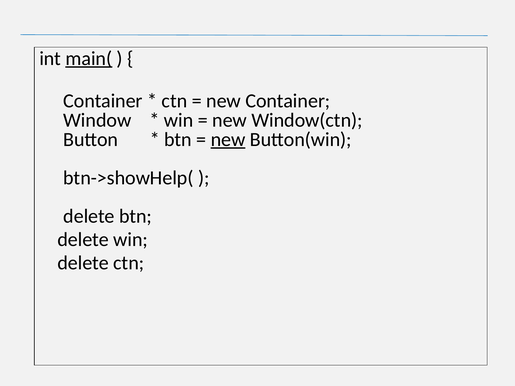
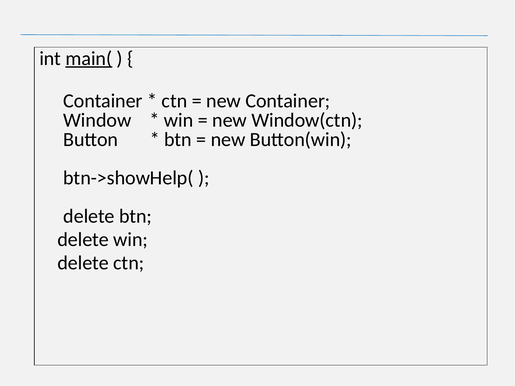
new at (228, 139) underline: present -> none
